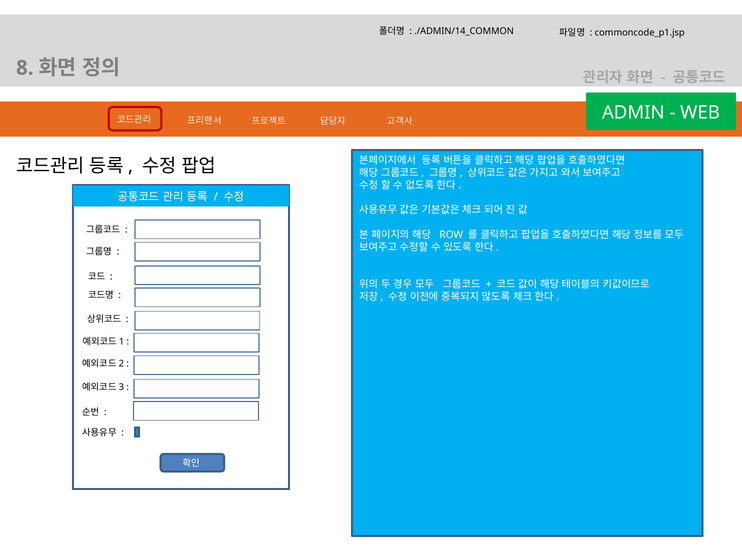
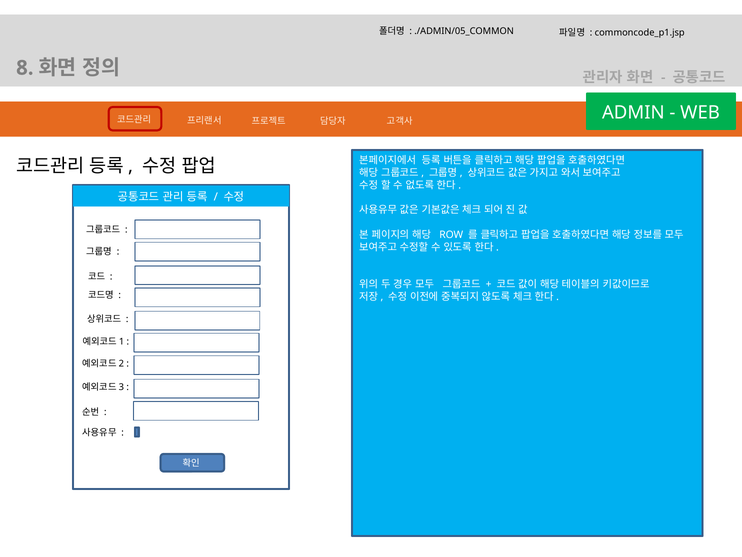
./ADMIN/14_COMMON: ./ADMIN/14_COMMON -> ./ADMIN/05_COMMON
